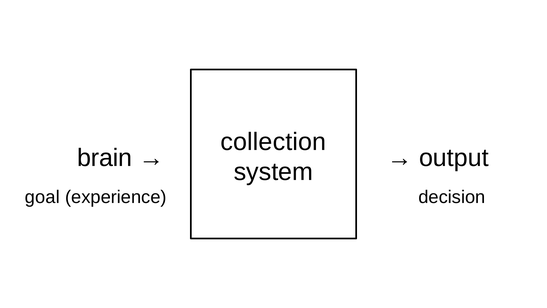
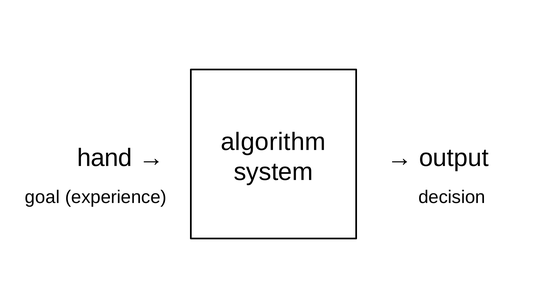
collection: collection -> algorithm
brain: brain -> hand
